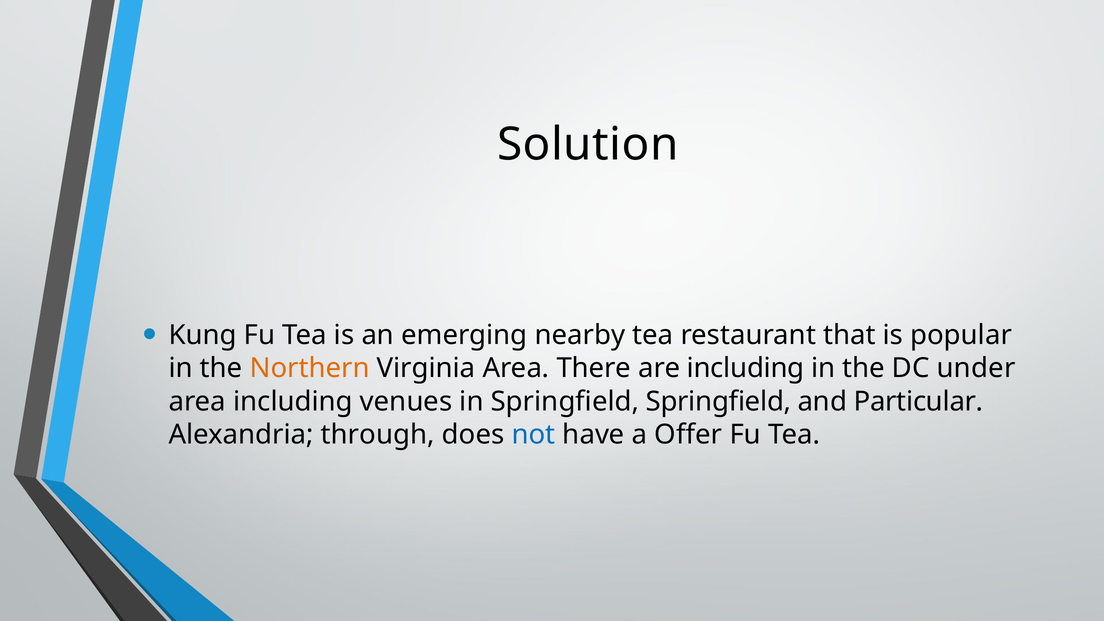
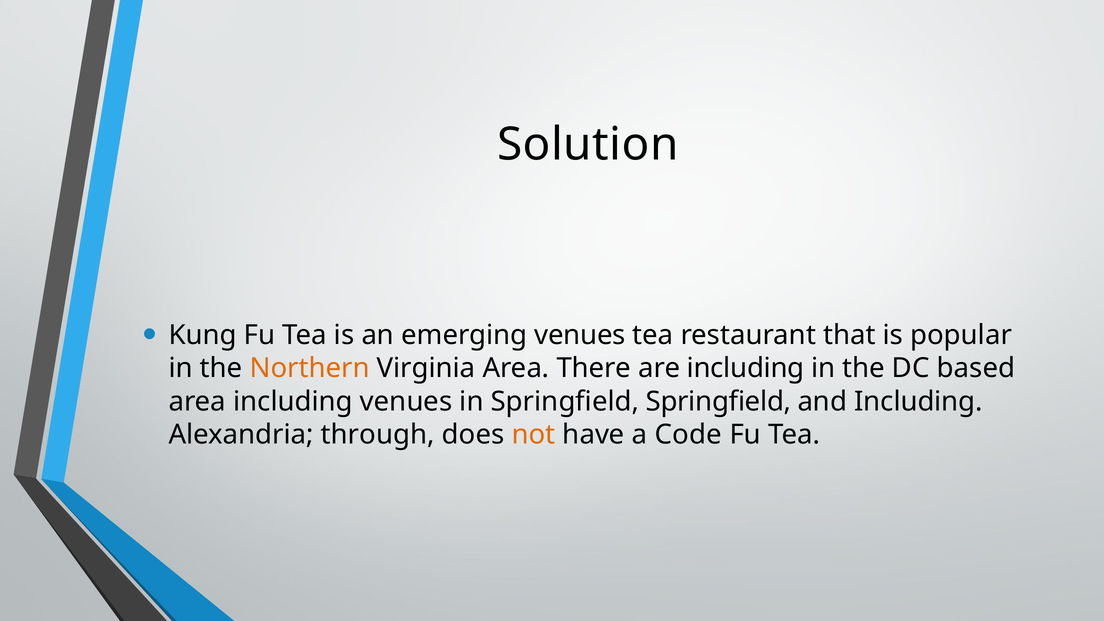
emerging nearby: nearby -> venues
under: under -> based
and Particular: Particular -> Including
not colour: blue -> orange
Offer: Offer -> Code
